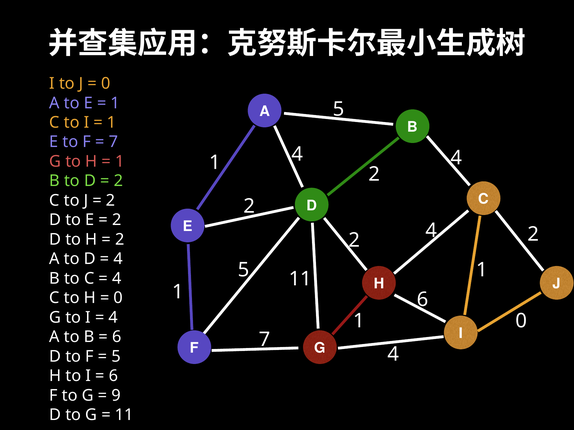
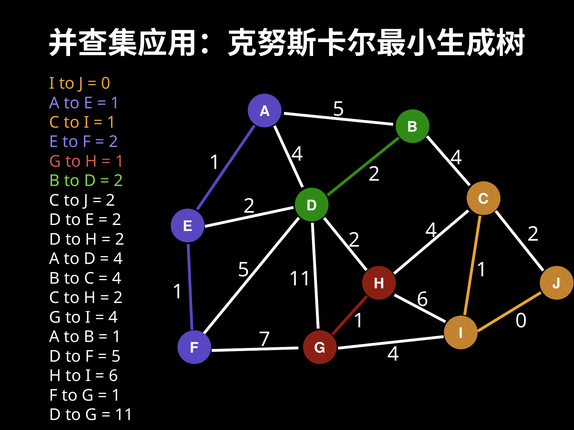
7 at (113, 142): 7 -> 2
0 at (118, 298): 0 -> 2
6 at (117, 337): 6 -> 1
9 at (116, 396): 9 -> 1
